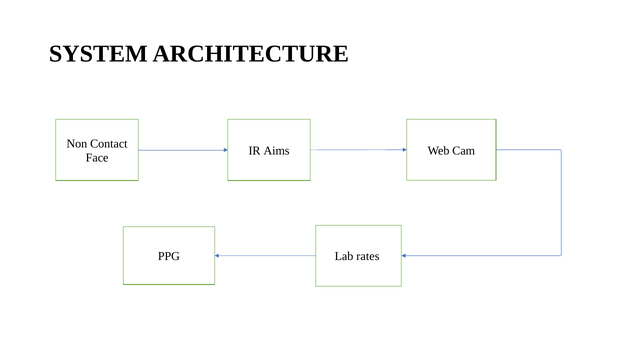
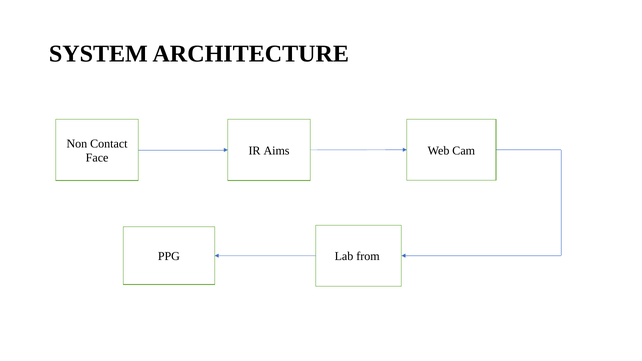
rates: rates -> from
